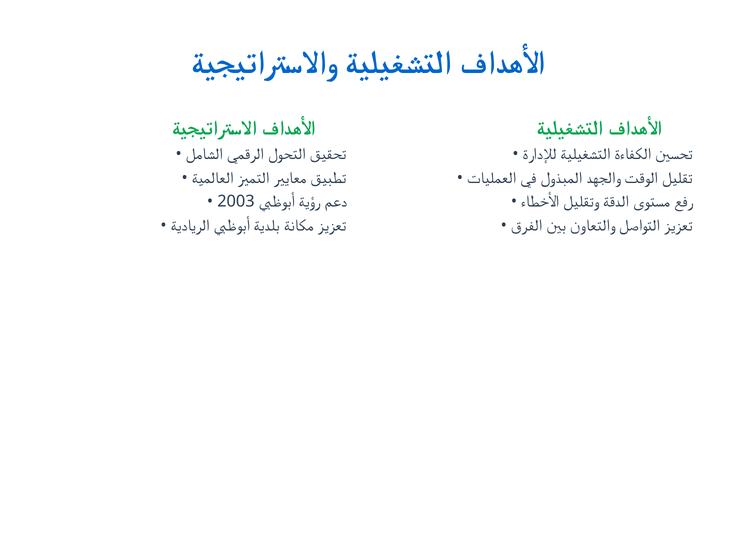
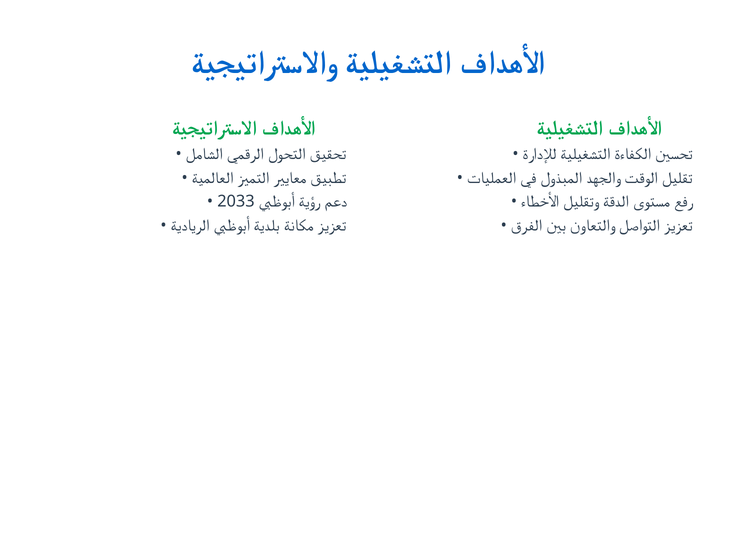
2003: 2003 -> 2033
